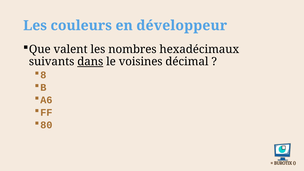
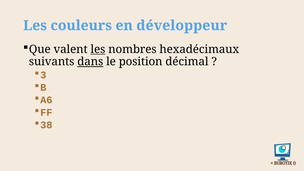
les at (98, 49) underline: none -> present
voisines: voisines -> position
8: 8 -> 3
80: 80 -> 38
